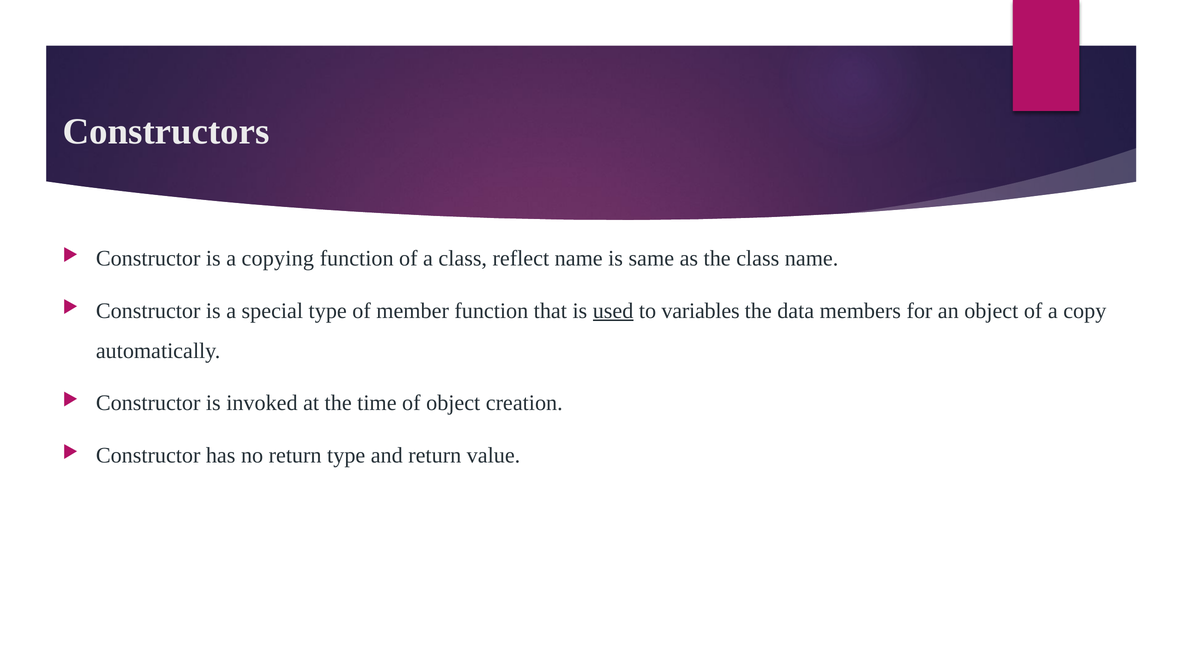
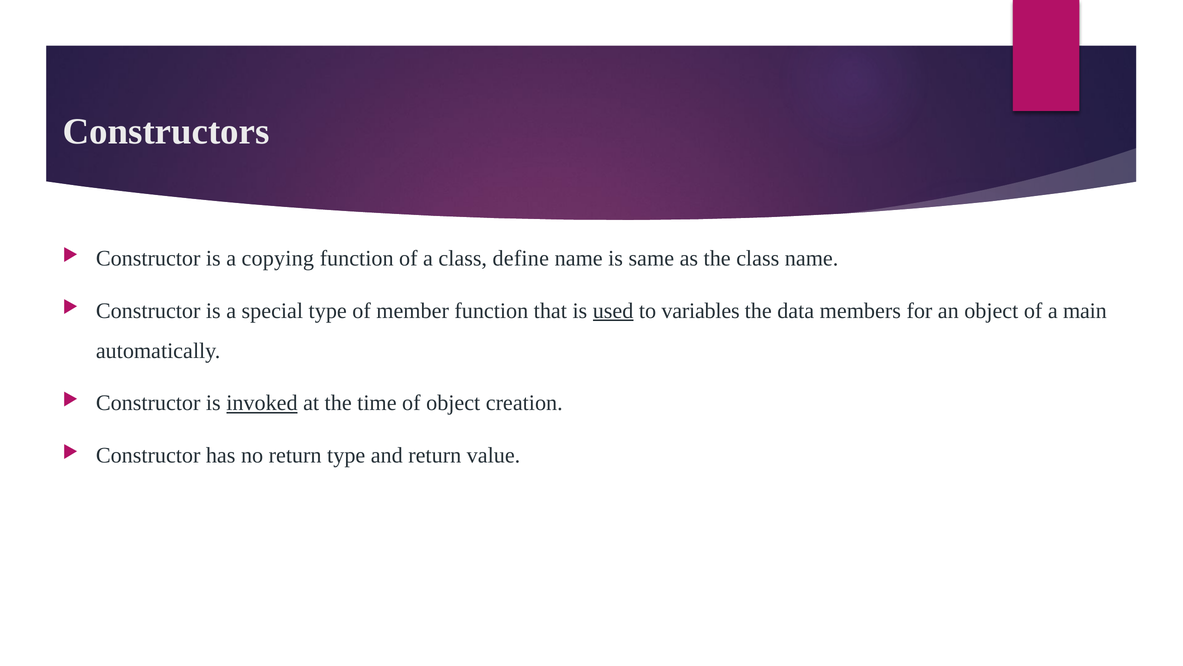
reflect: reflect -> define
copy: copy -> main
invoked underline: none -> present
